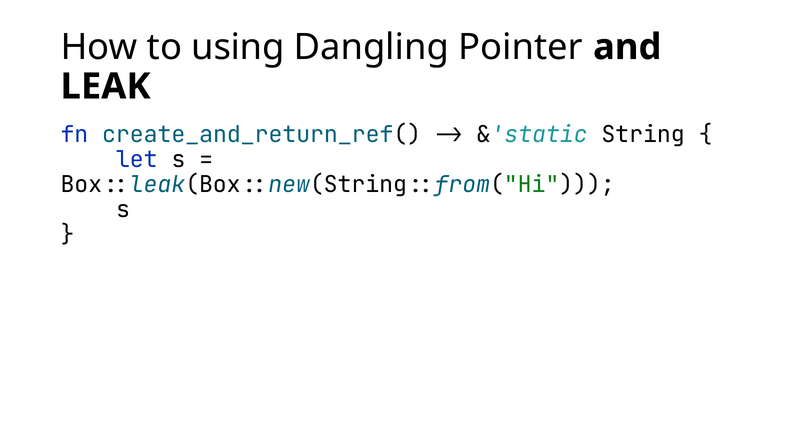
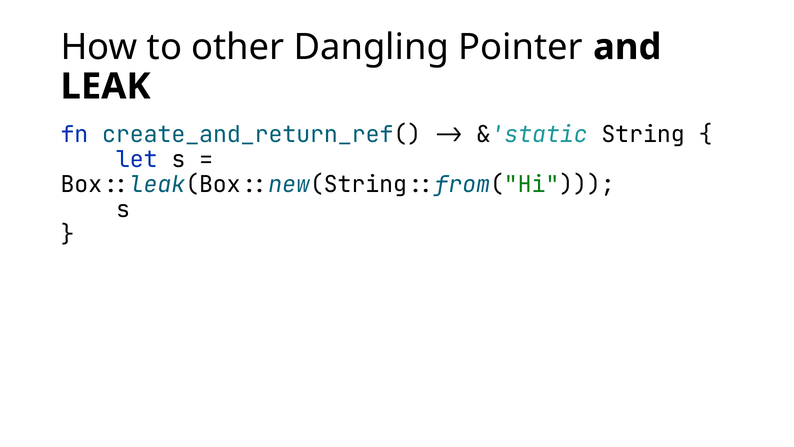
using: using -> other
